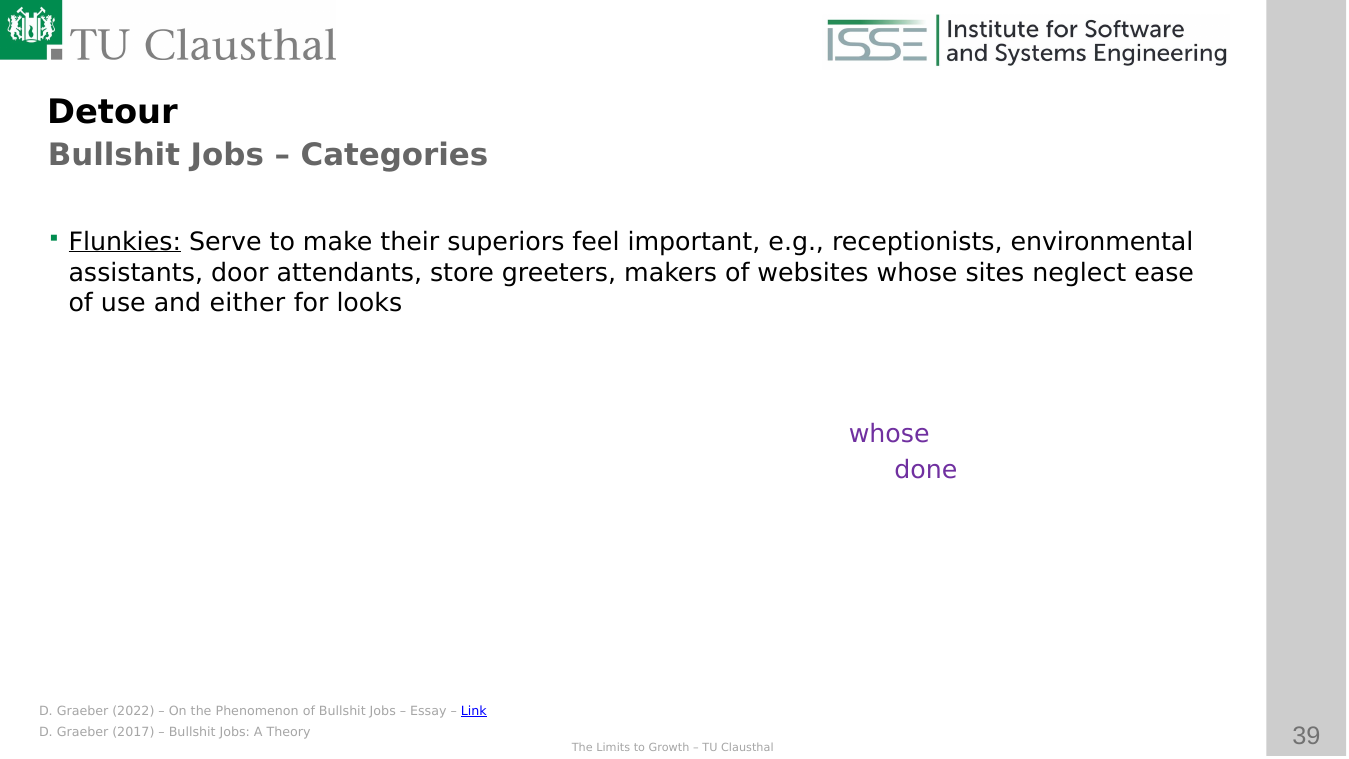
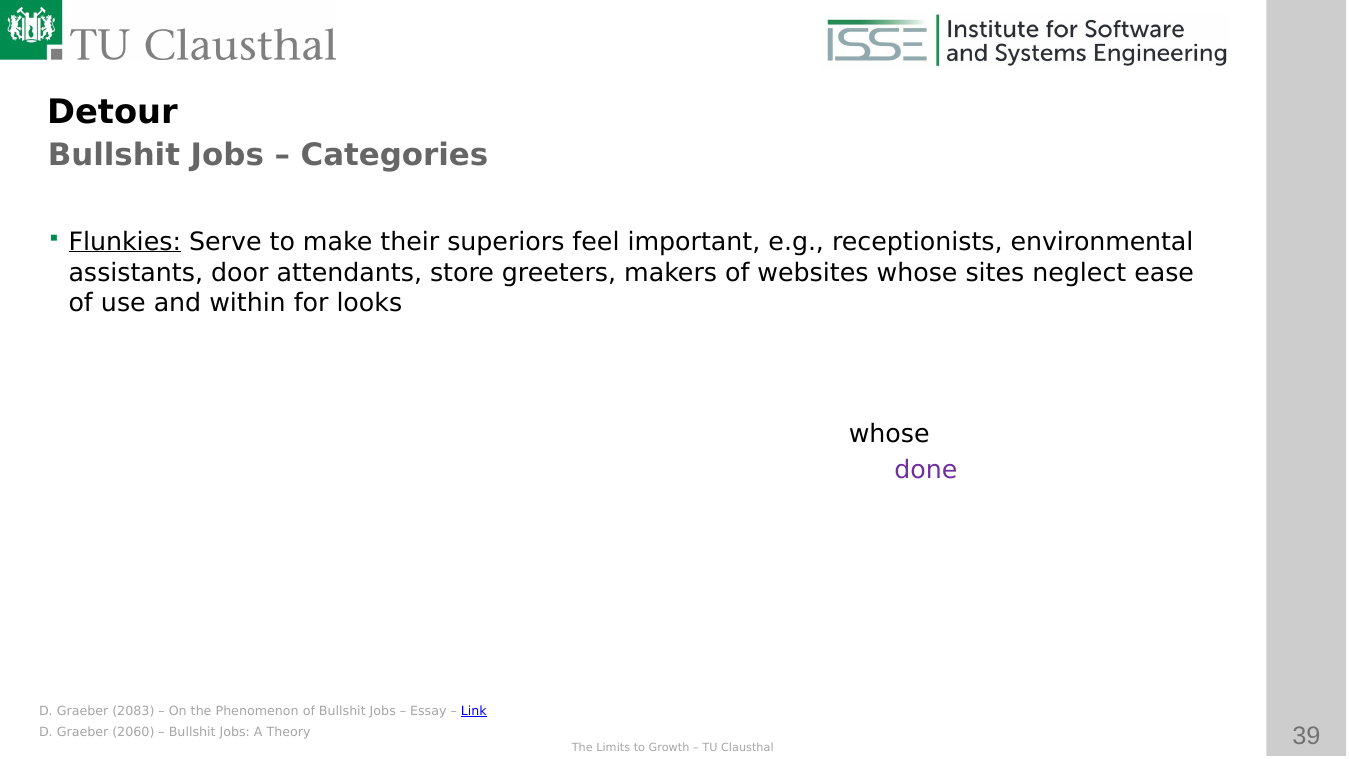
either: either -> within
whose at (889, 435) colour: purple -> black
2022: 2022 -> 2083
2017: 2017 -> 2060
